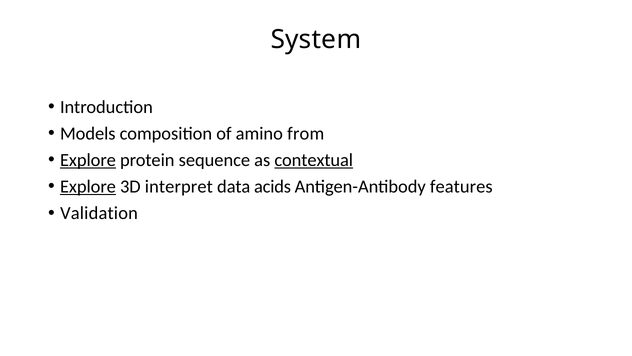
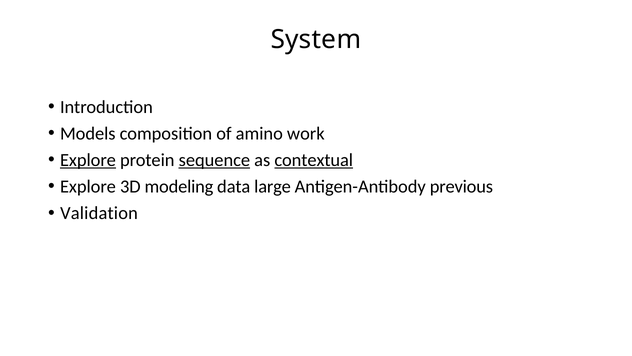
from: from -> work
sequence underline: none -> present
Explore at (88, 186) underline: present -> none
interpret: interpret -> modeling
acids: acids -> large
features: features -> previous
